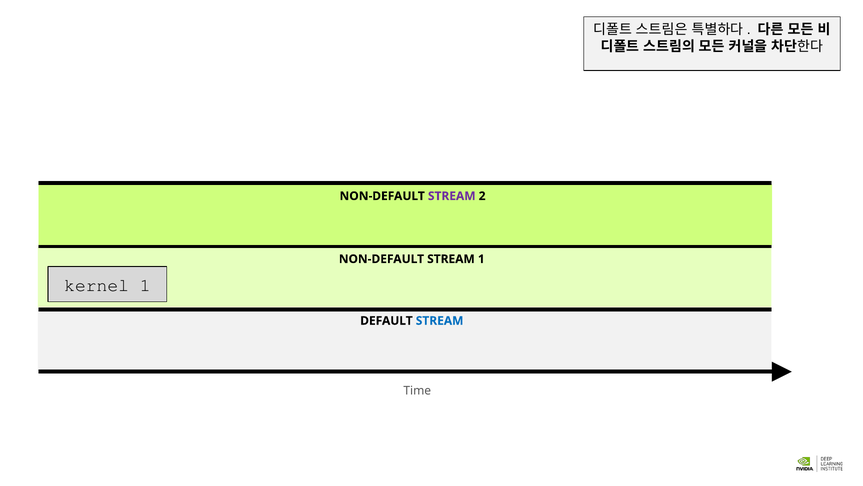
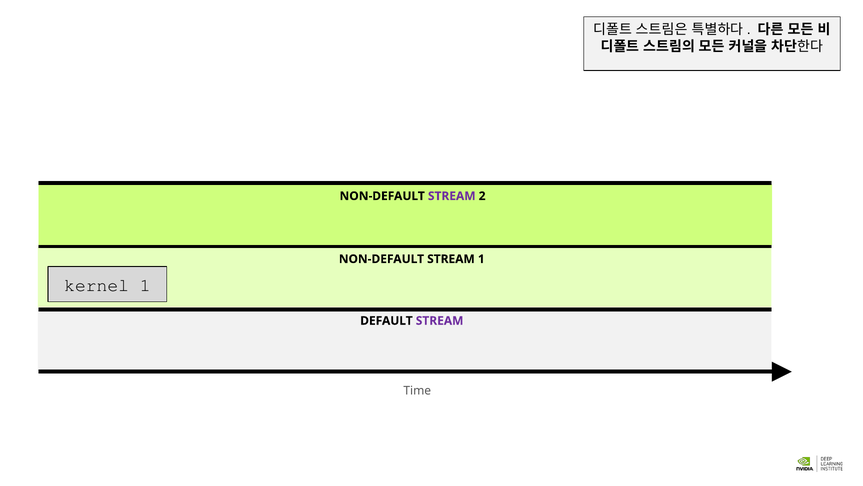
STREAM at (440, 320) colour: blue -> purple
